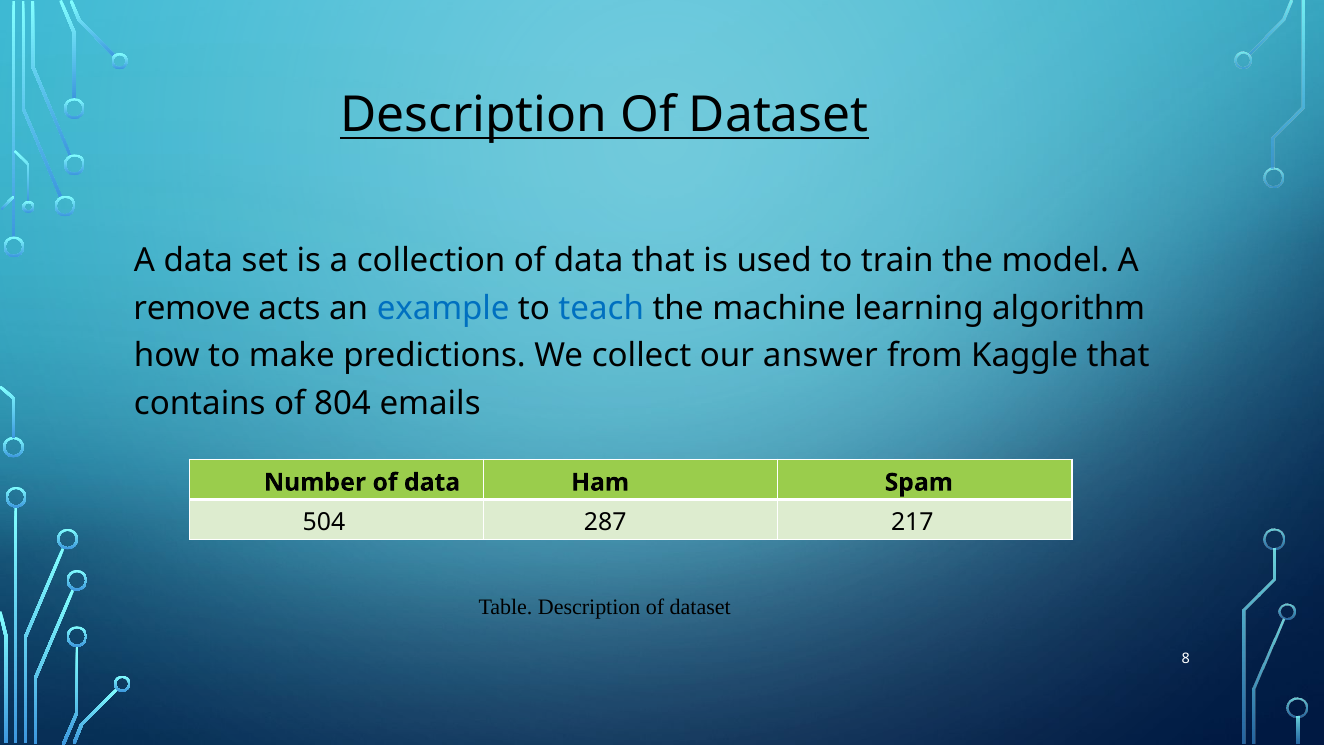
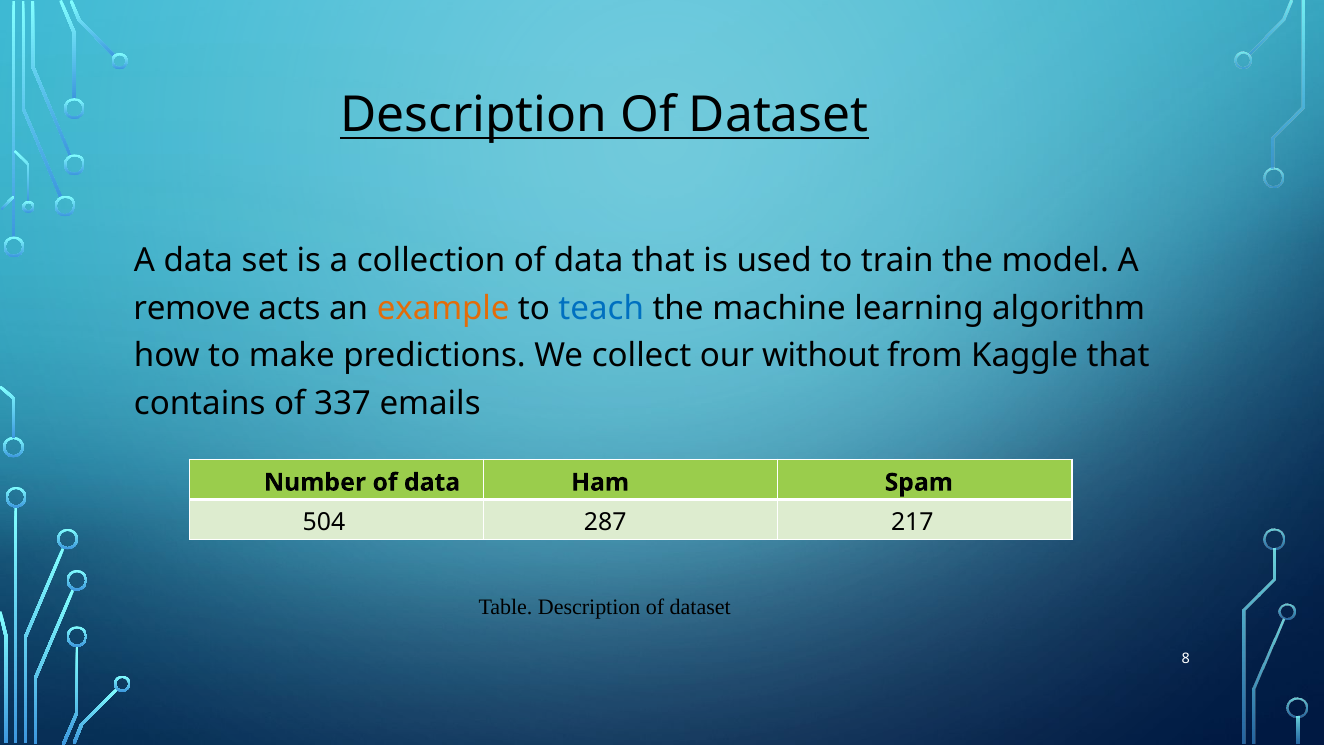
example colour: blue -> orange
answer: answer -> without
804: 804 -> 337
